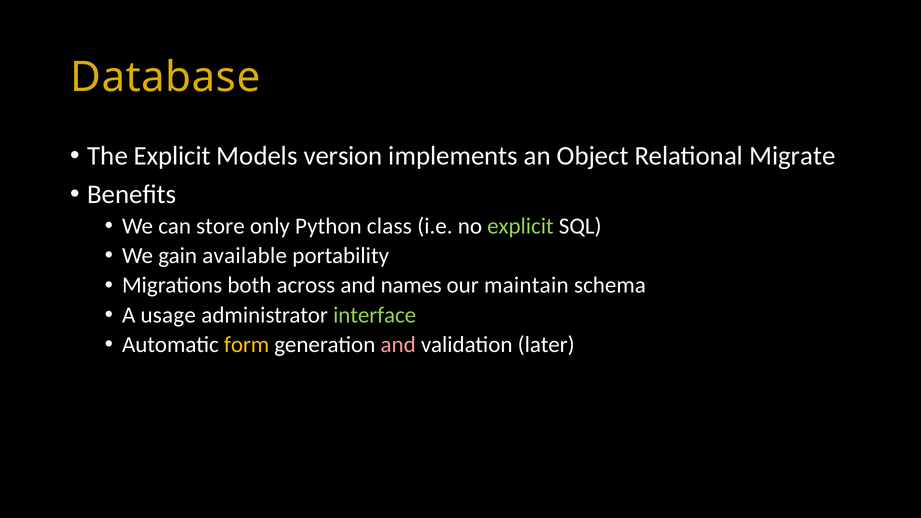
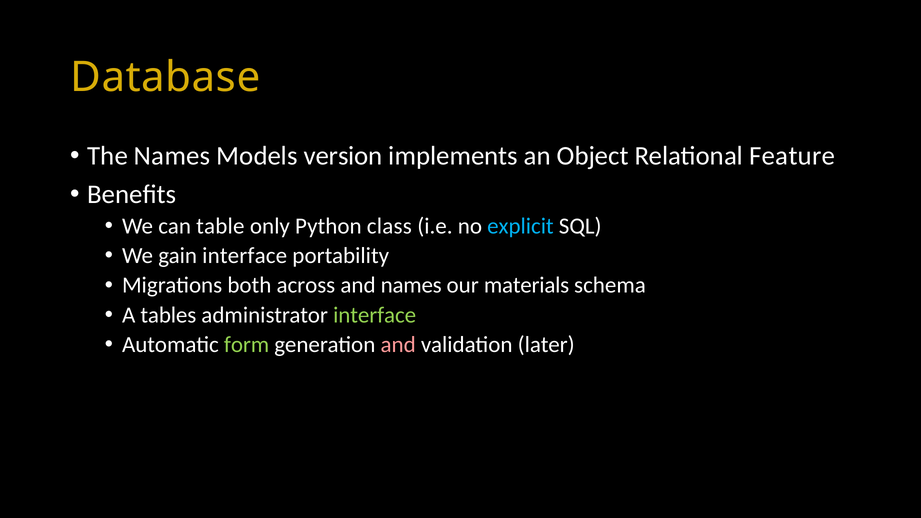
The Explicit: Explicit -> Names
Migrate: Migrate -> Feature
store: store -> table
explicit at (520, 226) colour: light green -> light blue
gain available: available -> interface
maintain: maintain -> materials
usage: usage -> tables
form colour: yellow -> light green
